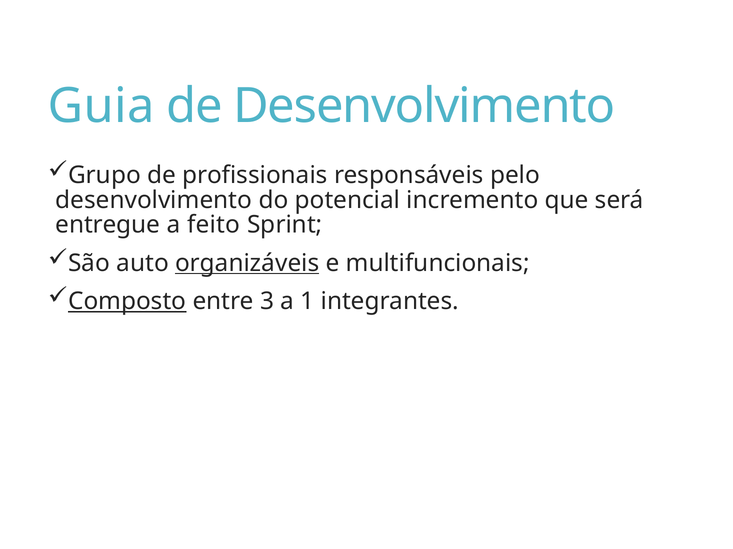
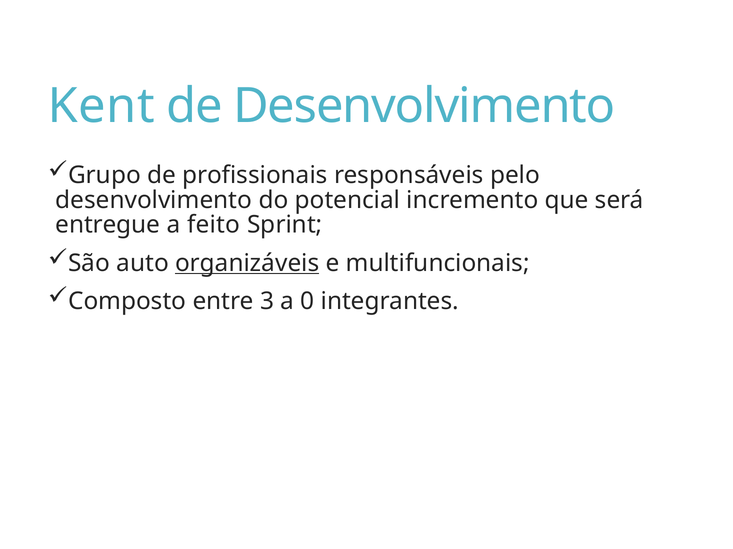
Guia: Guia -> Kent
Composto underline: present -> none
1: 1 -> 0
